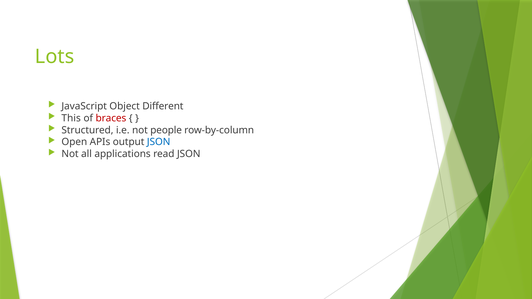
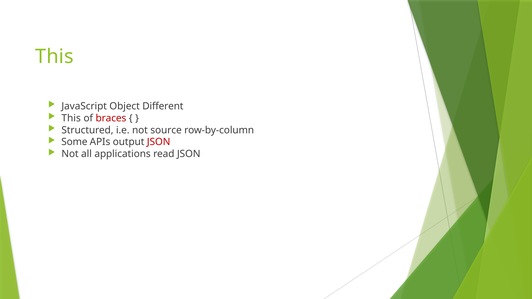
Lots at (55, 57): Lots -> This
people: people -> source
Open: Open -> Some
JSON at (159, 142) colour: blue -> red
